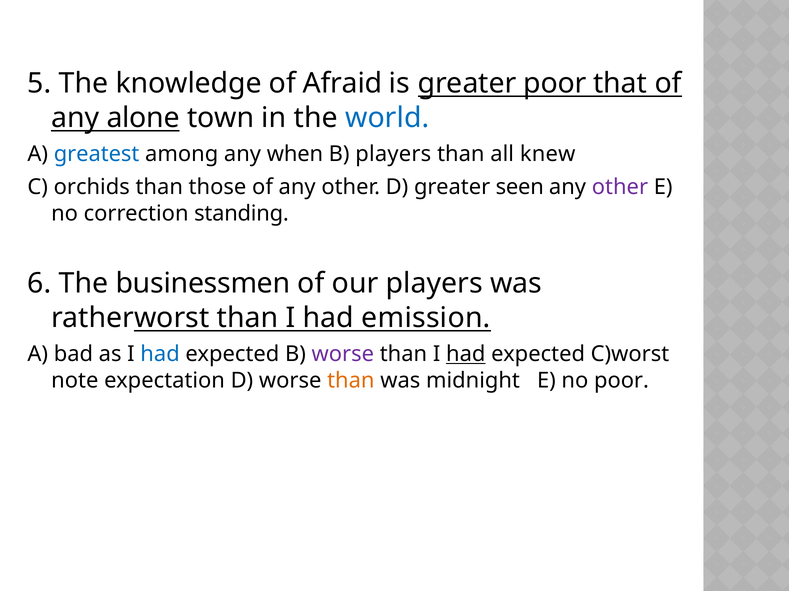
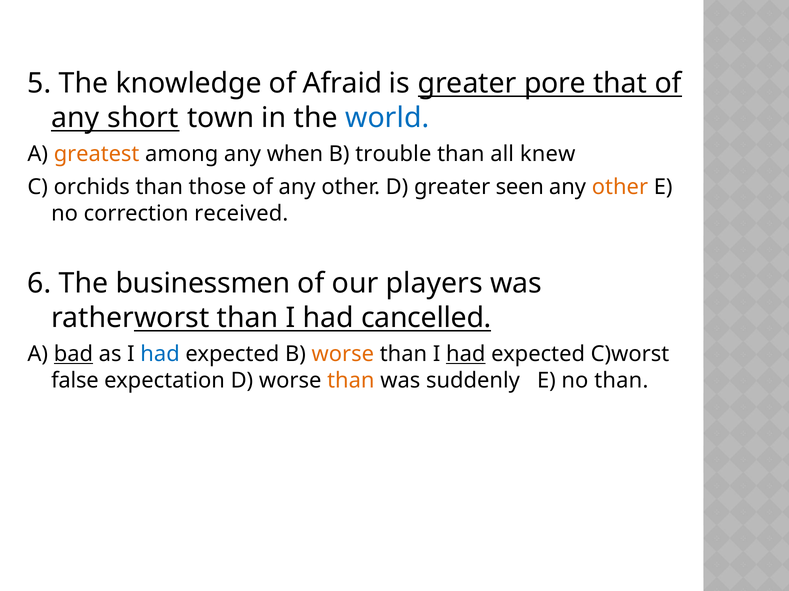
greater poor: poor -> pore
alone: alone -> short
greatest colour: blue -> orange
B players: players -> trouble
other at (620, 187) colour: purple -> orange
standing: standing -> received
emission: emission -> cancelled
bad underline: none -> present
worse at (343, 355) colour: purple -> orange
note: note -> false
midnight: midnight -> suddenly
no poor: poor -> than
